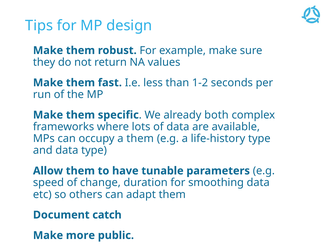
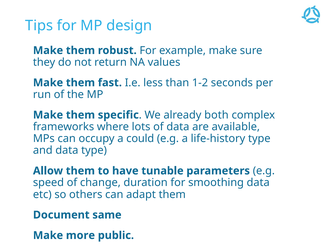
a them: them -> could
catch: catch -> same
